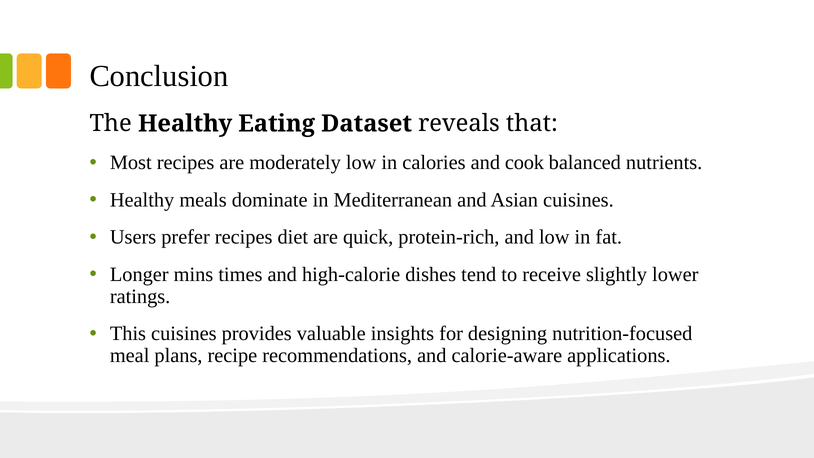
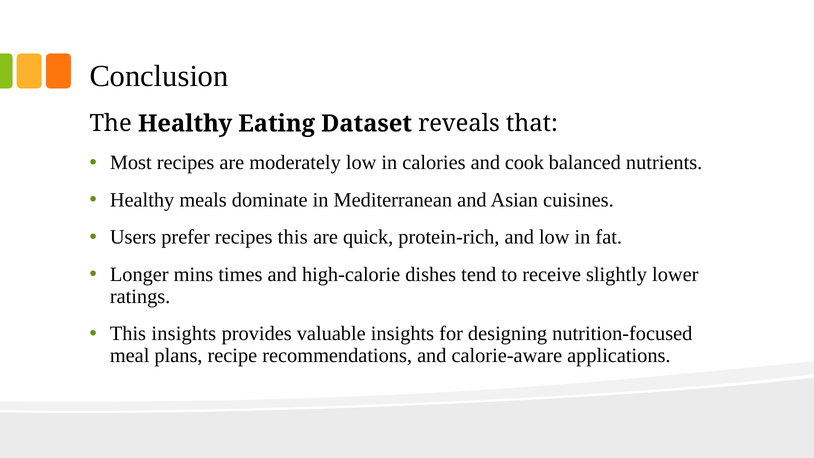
recipes diet: diet -> this
This cuisines: cuisines -> insights
